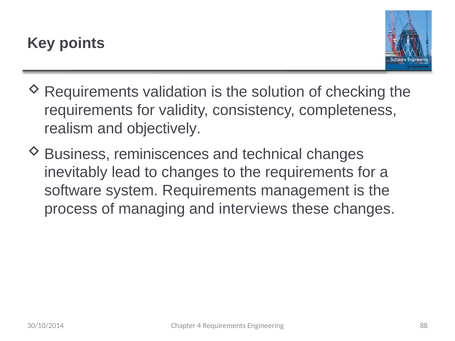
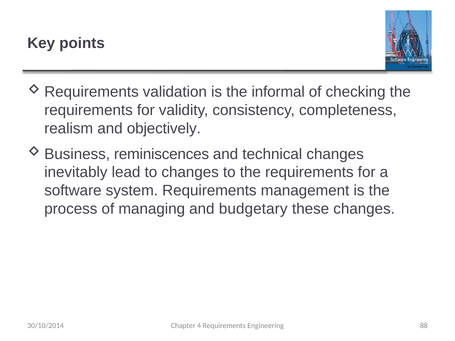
solution: solution -> informal
interviews: interviews -> budgetary
